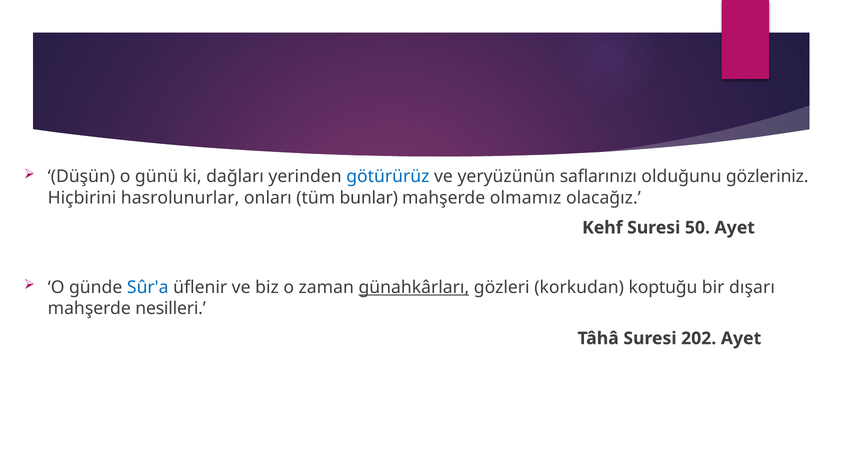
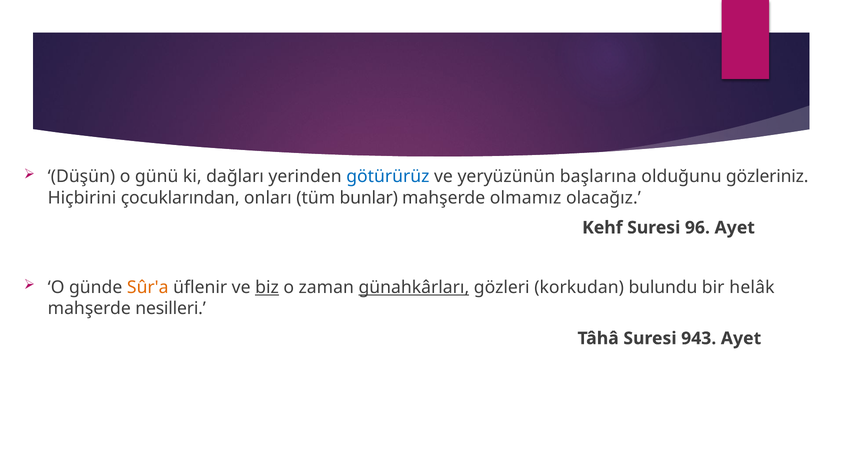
saflarınızı: saflarınızı -> başlarına
hasrolunurlar: hasrolunurlar -> çocuklarından
50: 50 -> 96
Sûr'a colour: blue -> orange
biz underline: none -> present
koptuğu: koptuğu -> bulundu
dışarı: dışarı -> helâk
202: 202 -> 943
